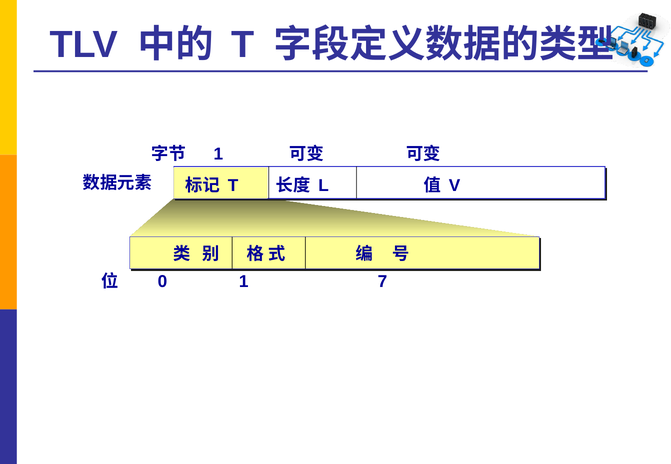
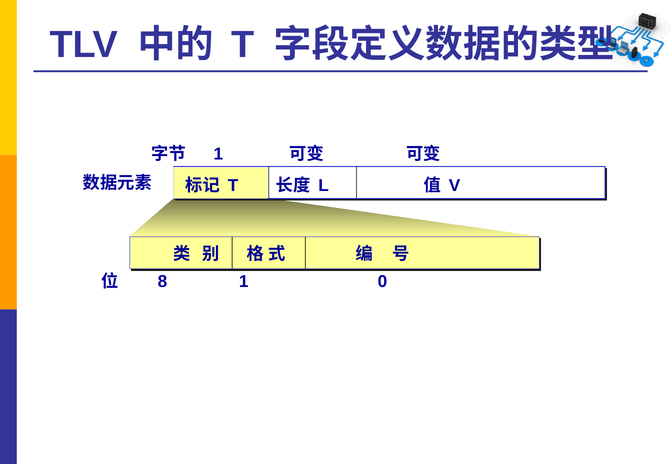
0: 0 -> 8
7: 7 -> 0
